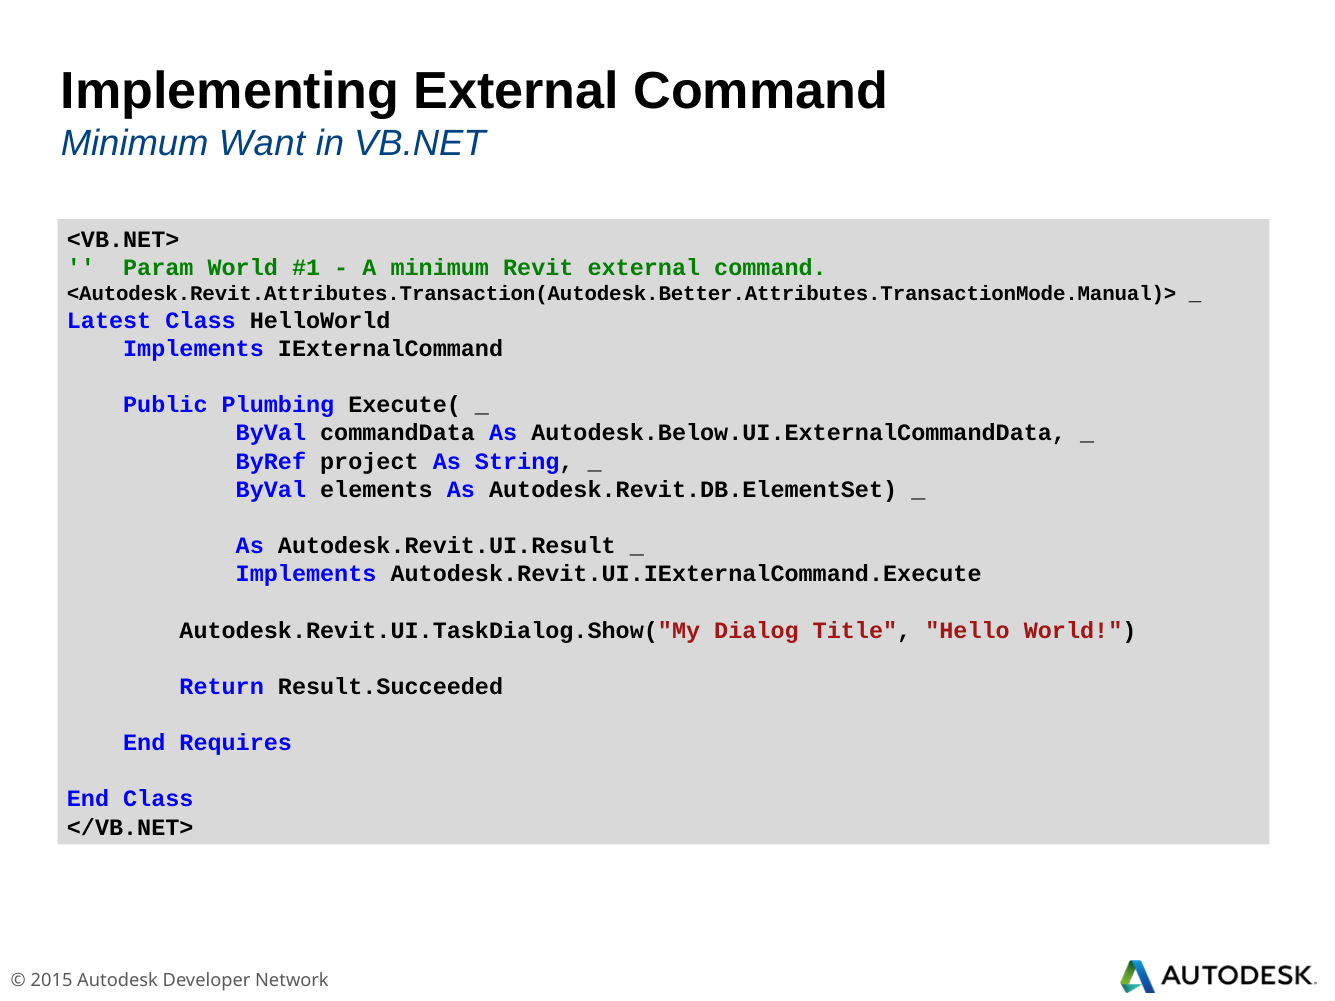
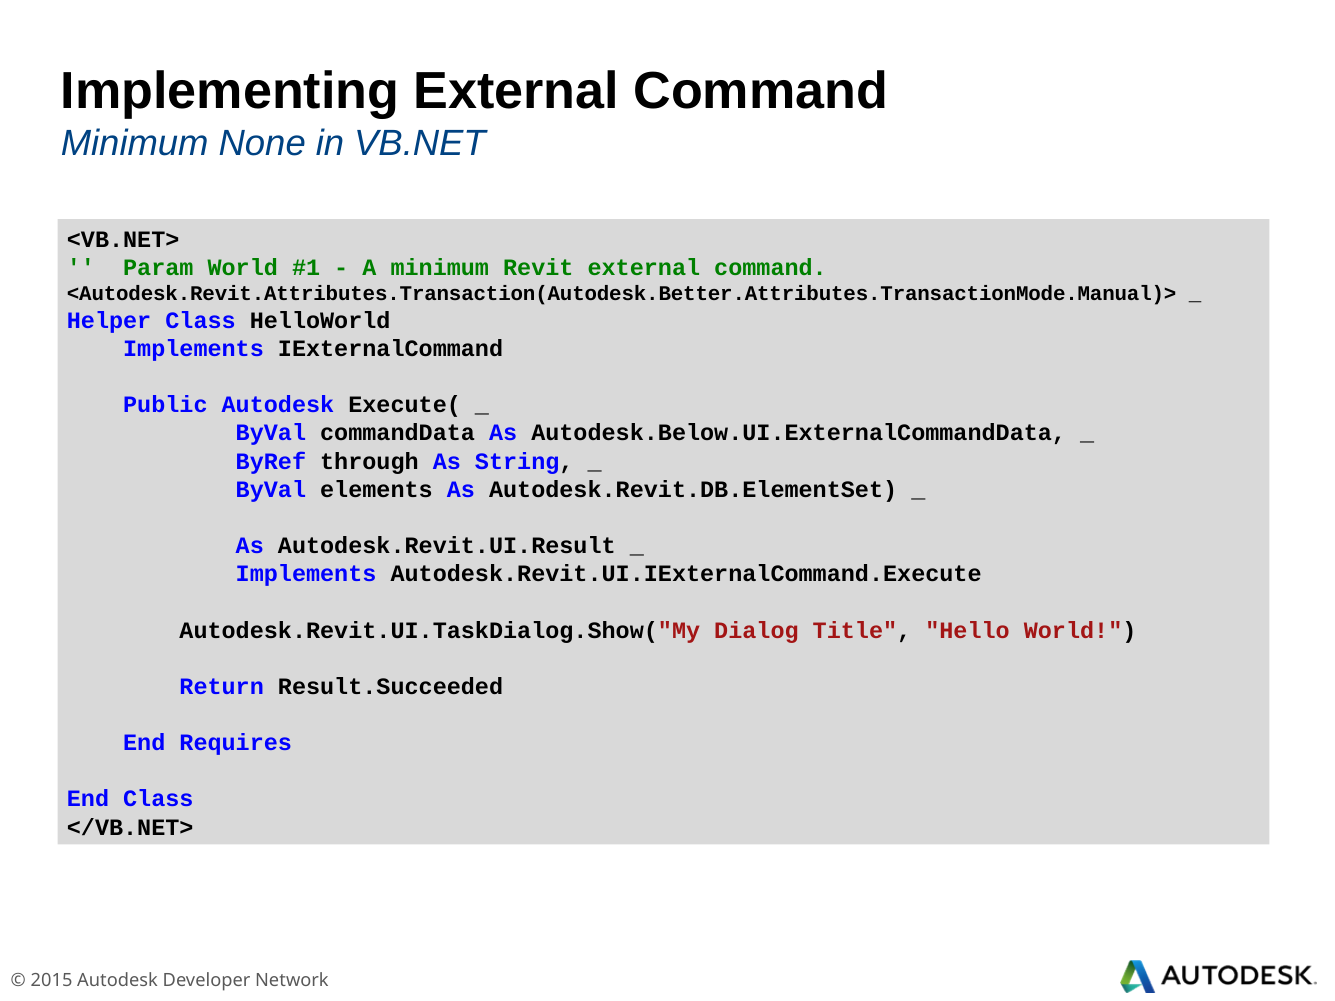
Want: Want -> None
Latest: Latest -> Helper
Public Plumbing: Plumbing -> Autodesk
project: project -> through
